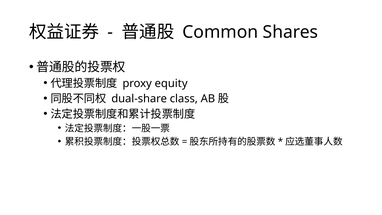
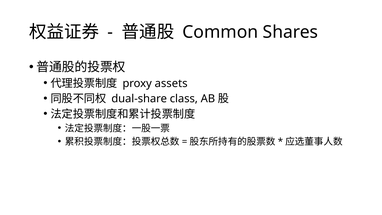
equity: equity -> assets
